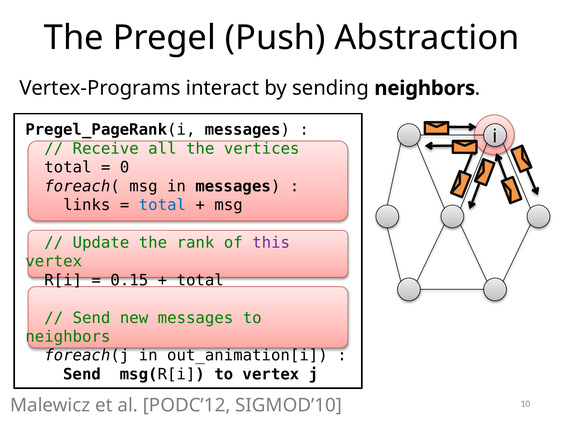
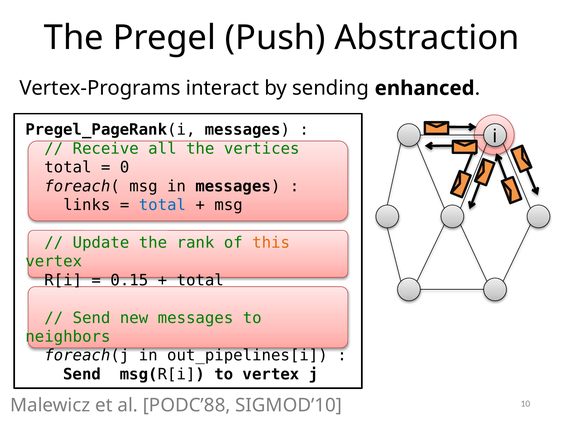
sending neighbors: neighbors -> enhanced
this colour: purple -> orange
out_animation[i: out_animation[i -> out_pipelines[i
PODC’12: PODC’12 -> PODC’88
